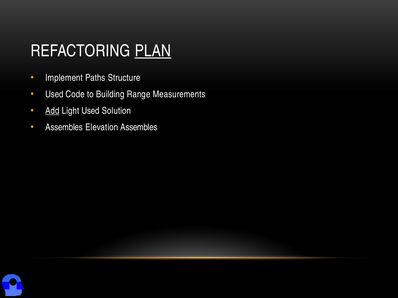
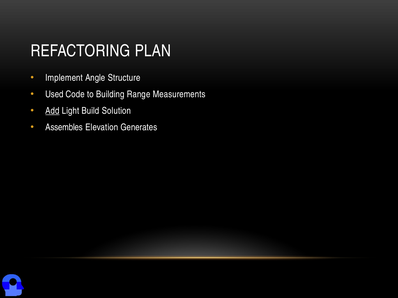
PLAN underline: present -> none
Paths: Paths -> Angle
Light Used: Used -> Build
Elevation Assembles: Assembles -> Generates
